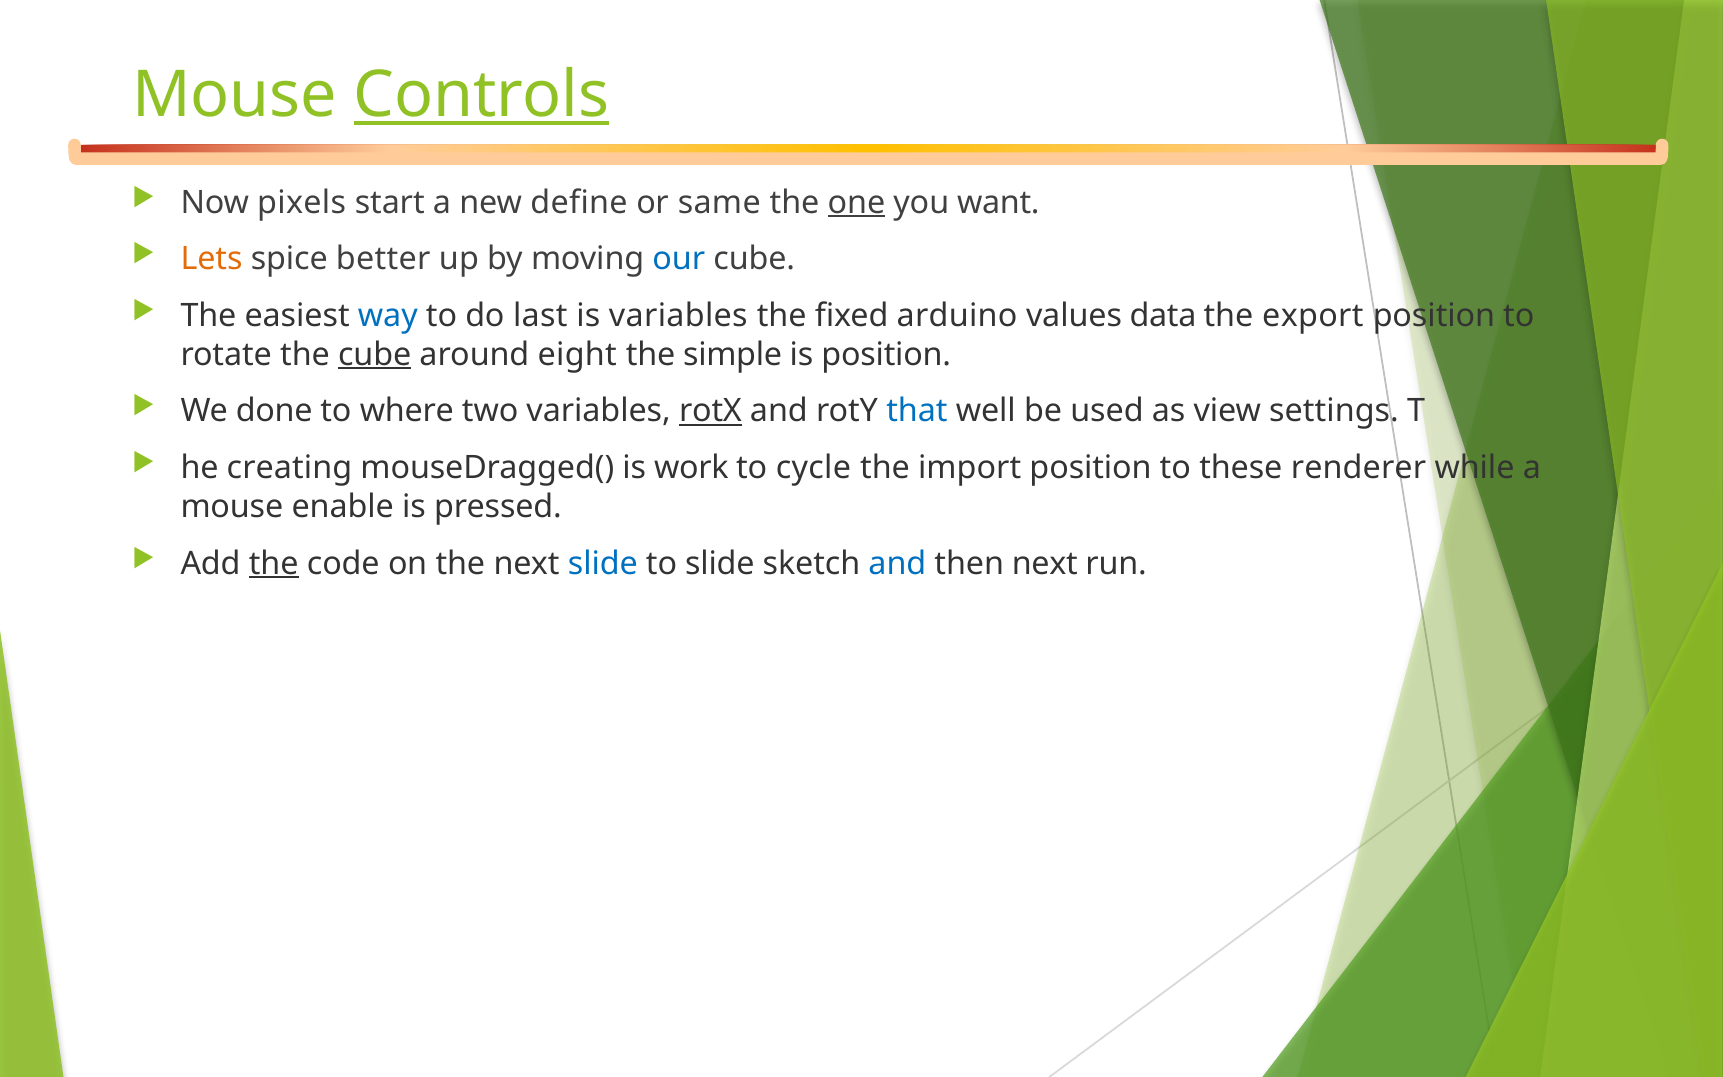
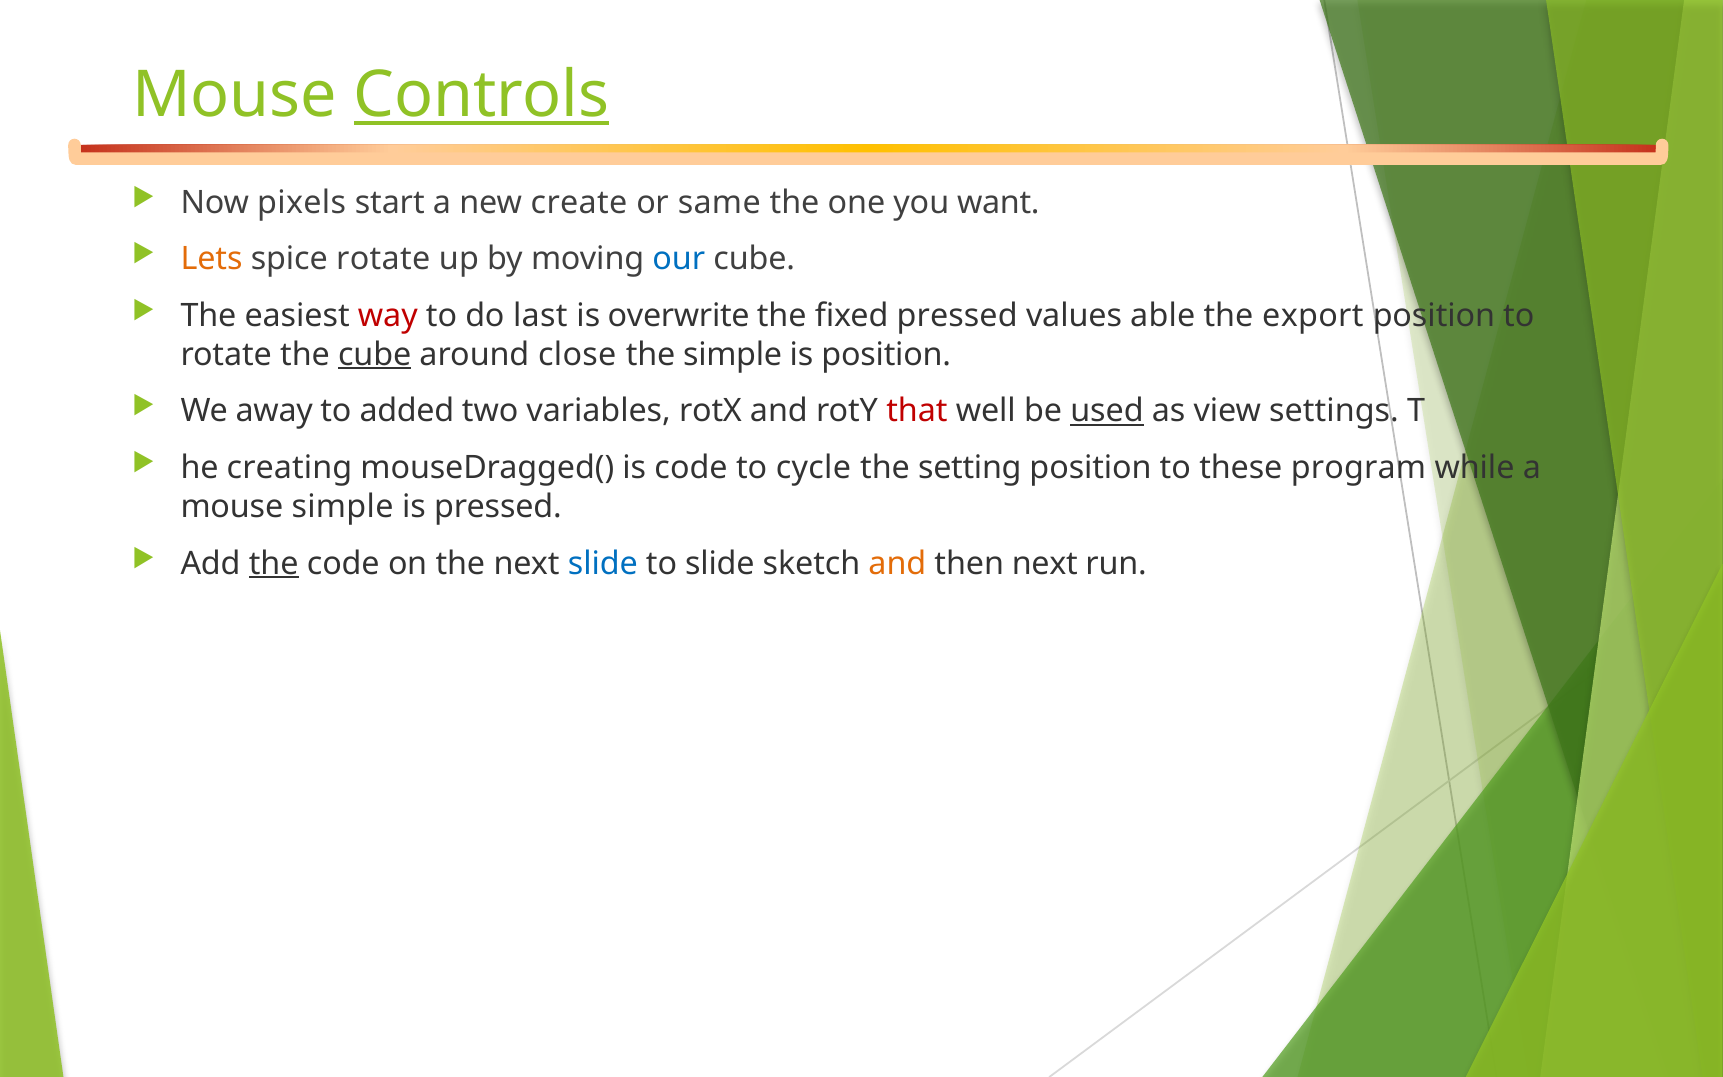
define: define -> create
one underline: present -> none
spice better: better -> rotate
way colour: blue -> red
is variables: variables -> overwrite
fixed arduino: arduino -> pressed
data: data -> able
eight: eight -> close
done: done -> away
where: where -> added
rotX underline: present -> none
that colour: blue -> red
used underline: none -> present
is work: work -> code
import: import -> setting
renderer: renderer -> program
mouse enable: enable -> simple
and at (897, 563) colour: blue -> orange
